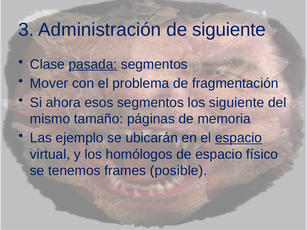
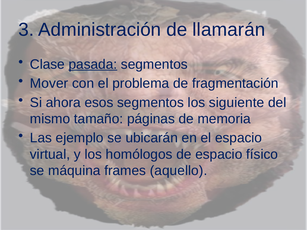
de siguiente: siguiente -> llamarán
espacio at (239, 138) underline: present -> none
tenemos: tenemos -> máquina
posible: posible -> aquello
